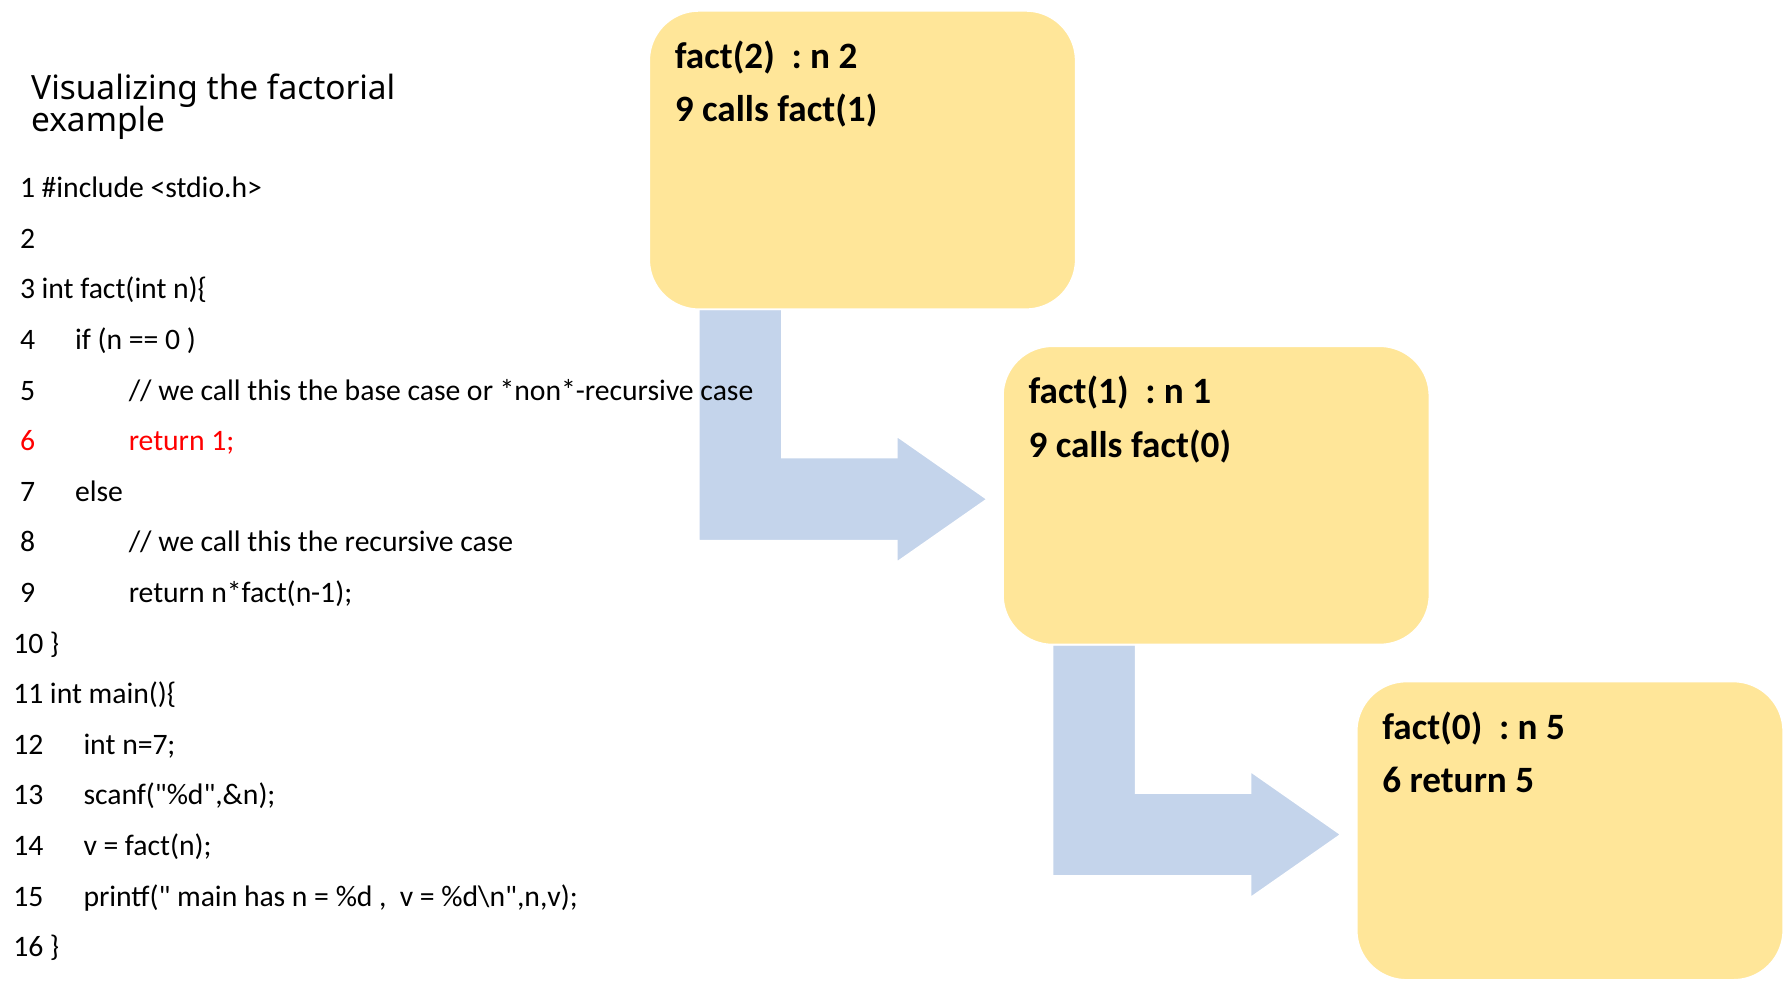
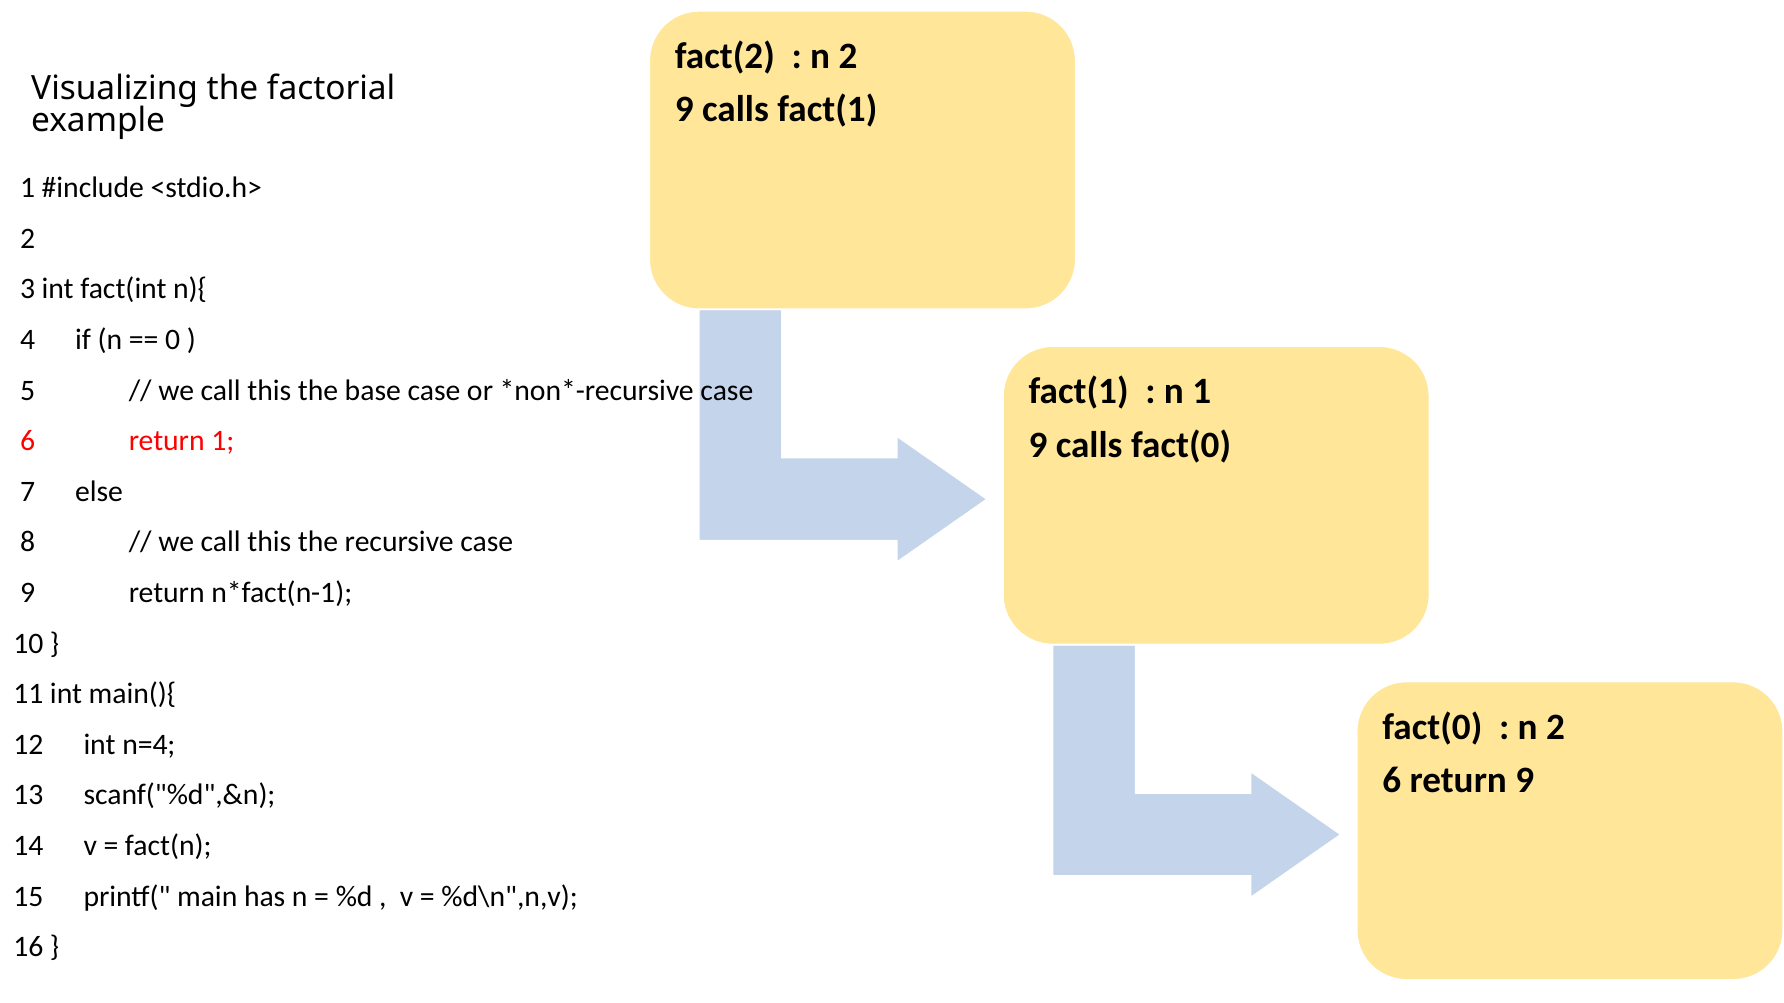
5 at (1555, 727): 5 -> 2
n=7: n=7 -> n=4
return 5: 5 -> 9
